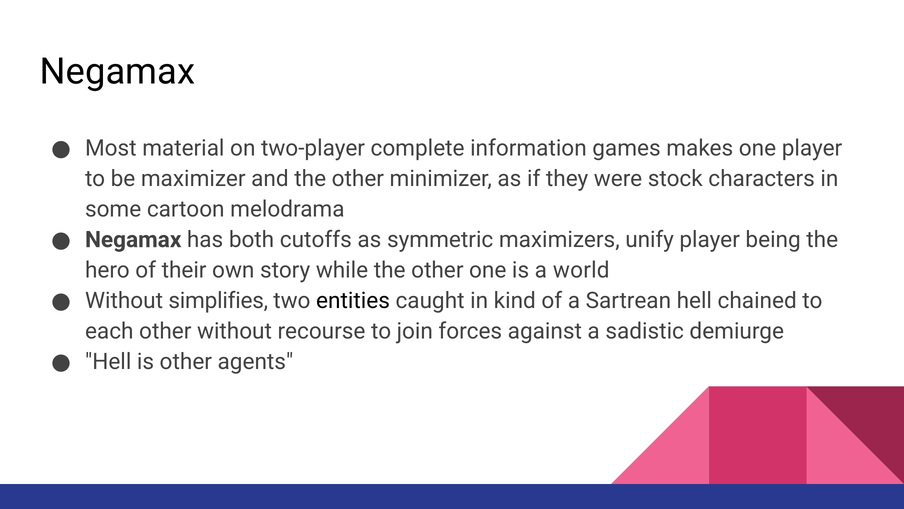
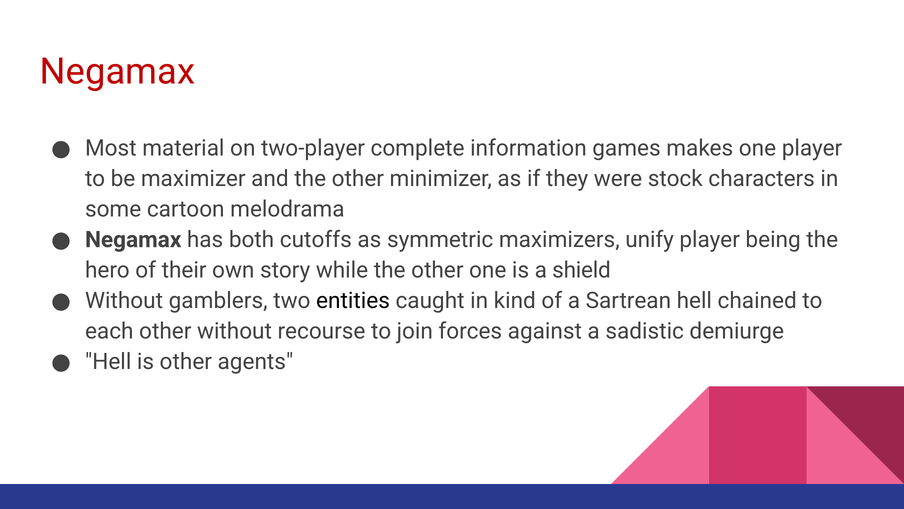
Negamax at (118, 71) colour: black -> red
world: world -> shield
simplifies: simplifies -> gamblers
